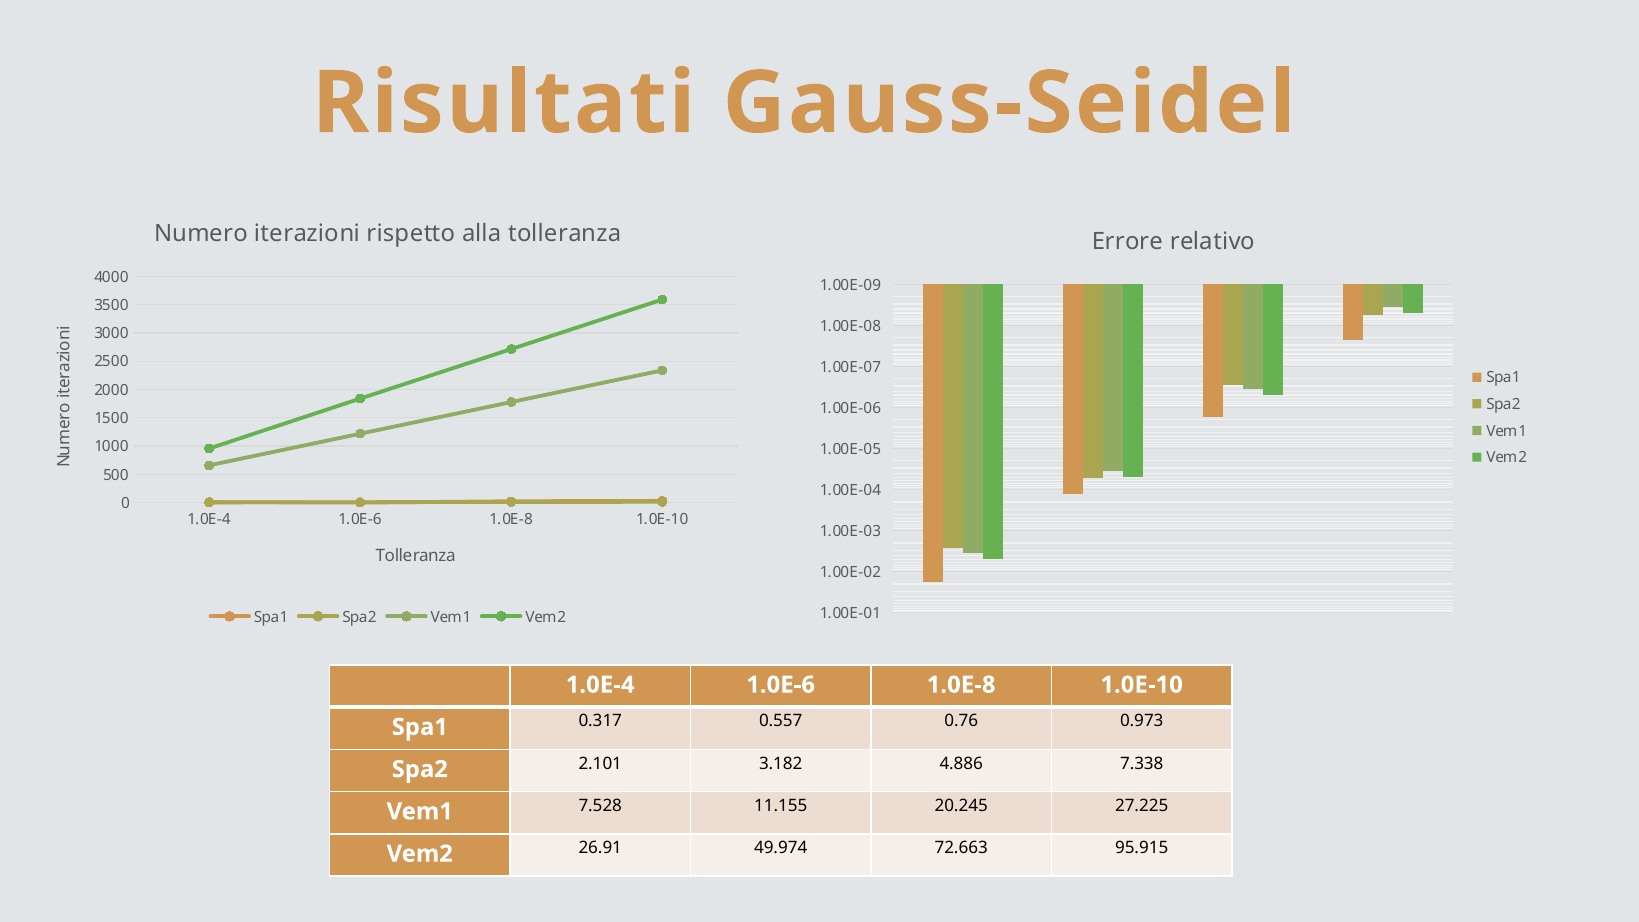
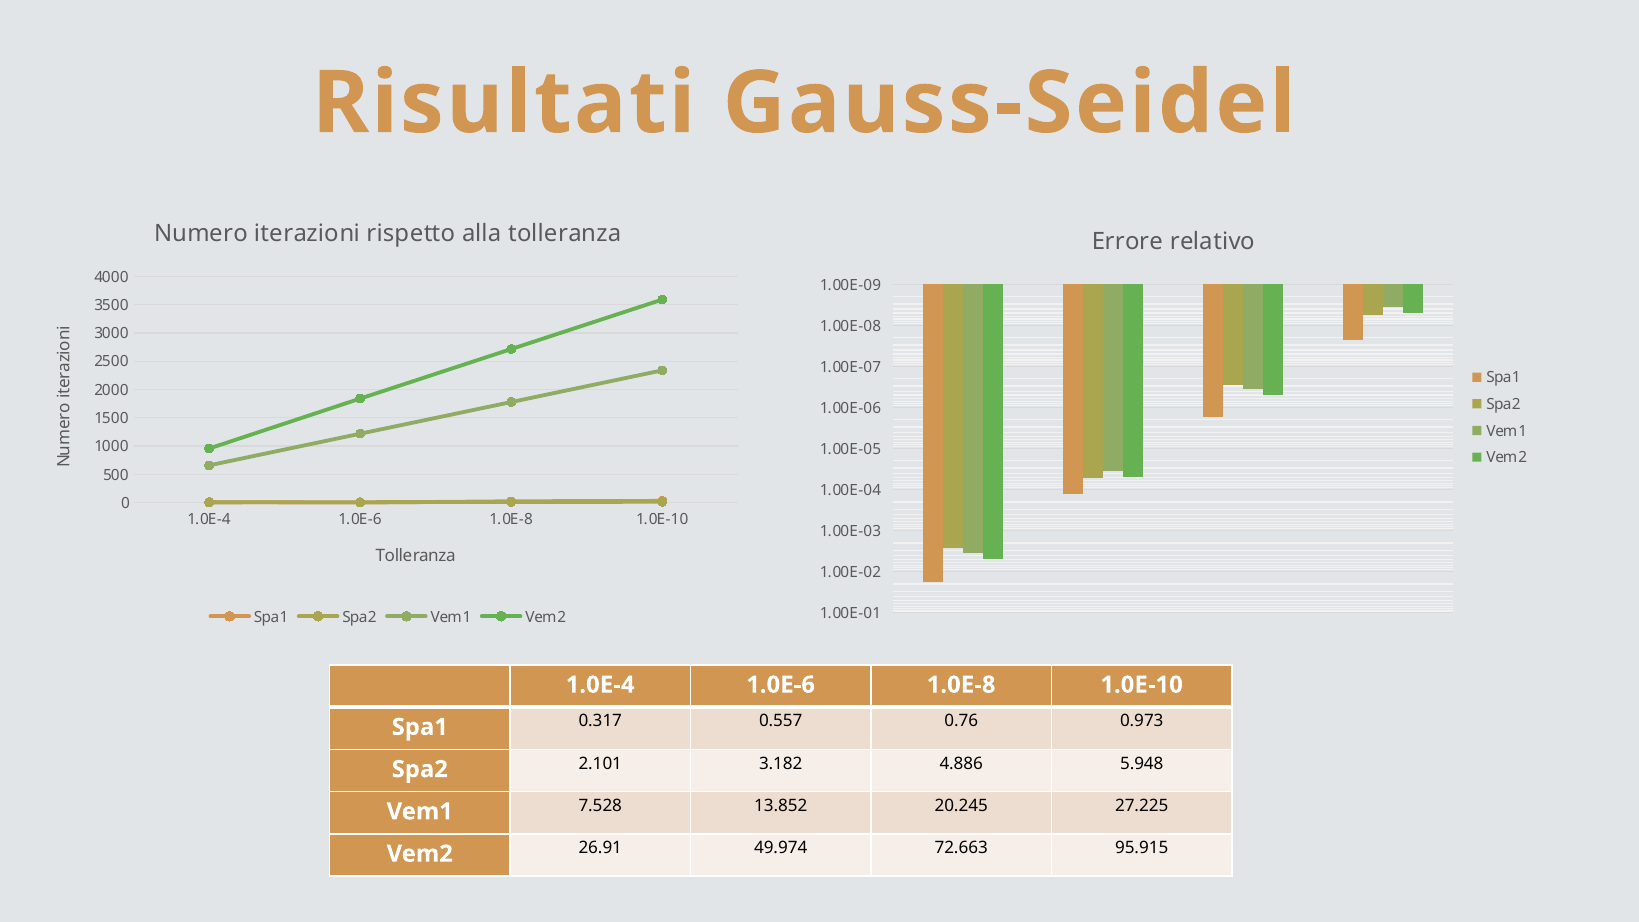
7.338: 7.338 -> 5.948
11.155: 11.155 -> 13.852
